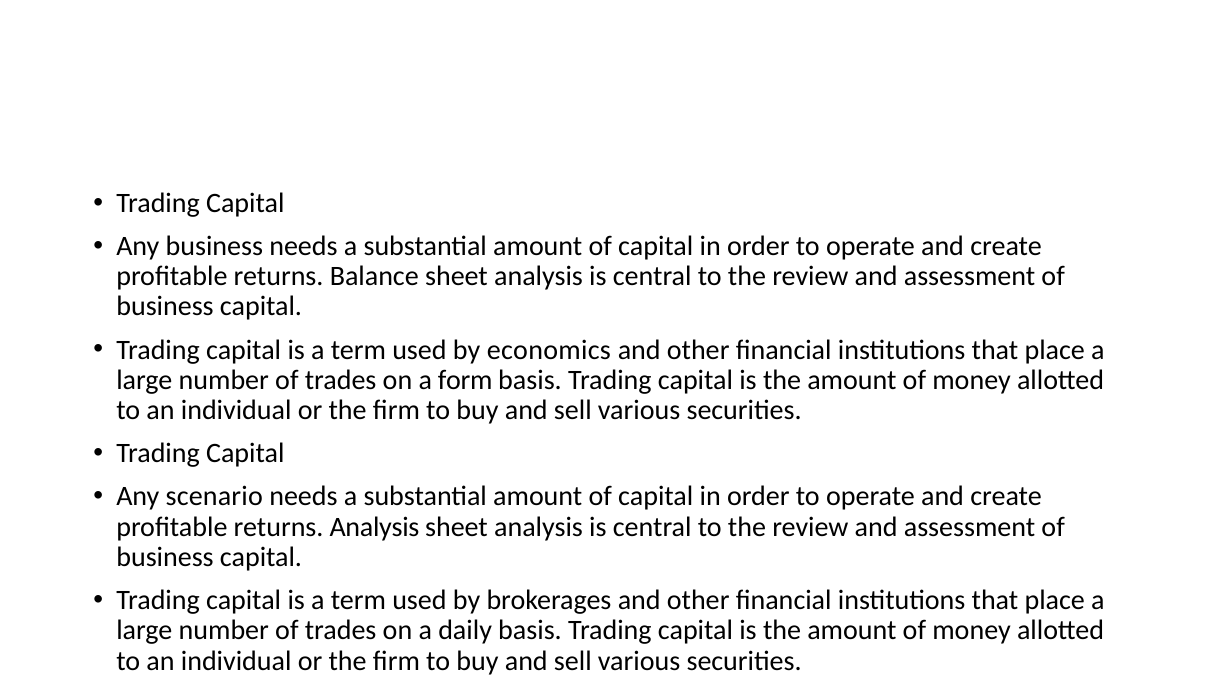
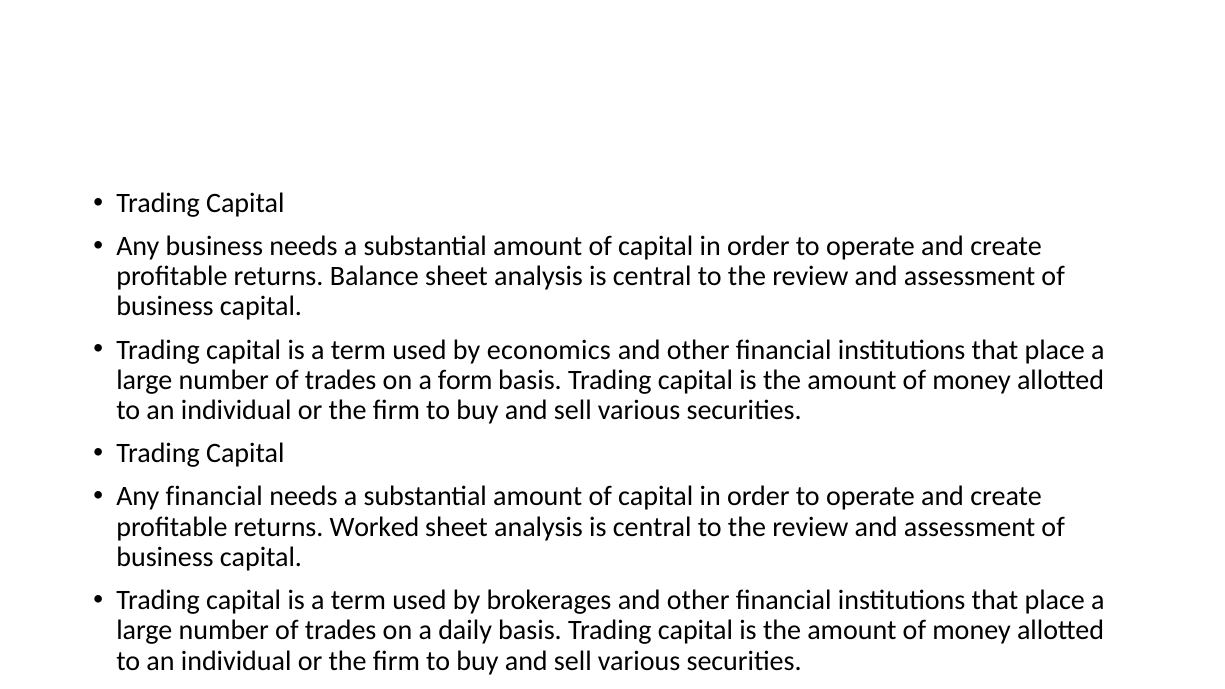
Any scenario: scenario -> financial
returns Analysis: Analysis -> Worked
